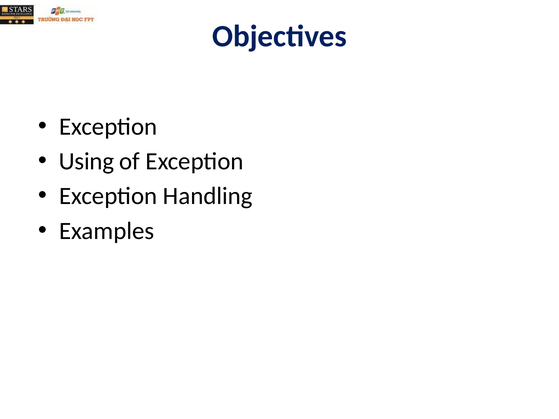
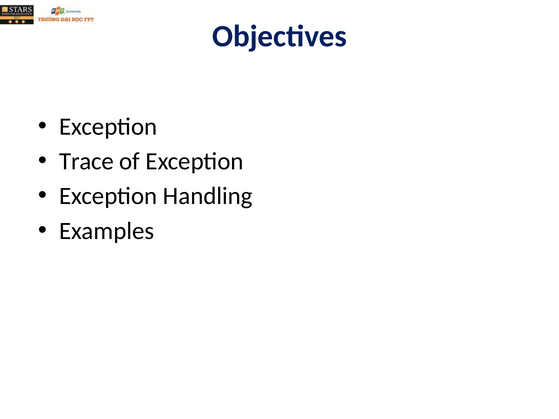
Using: Using -> Trace
